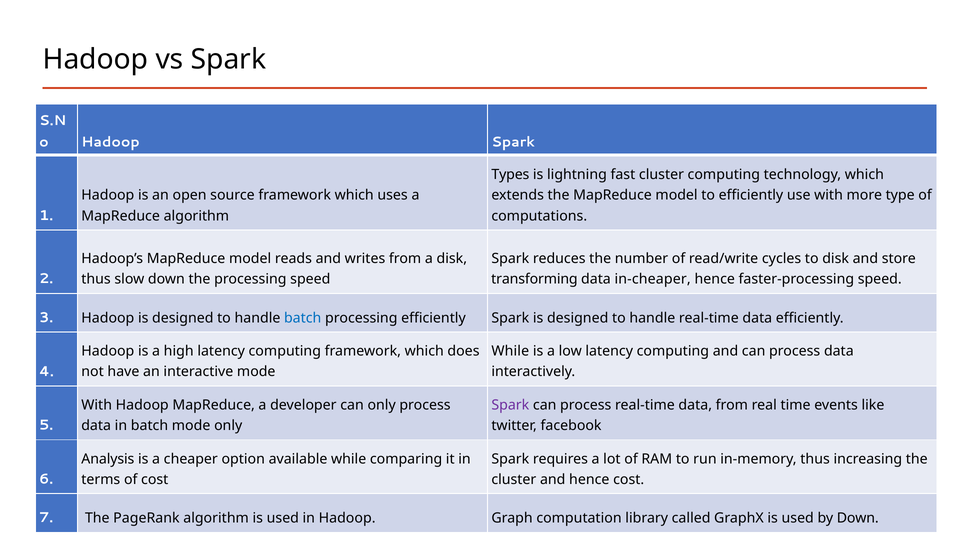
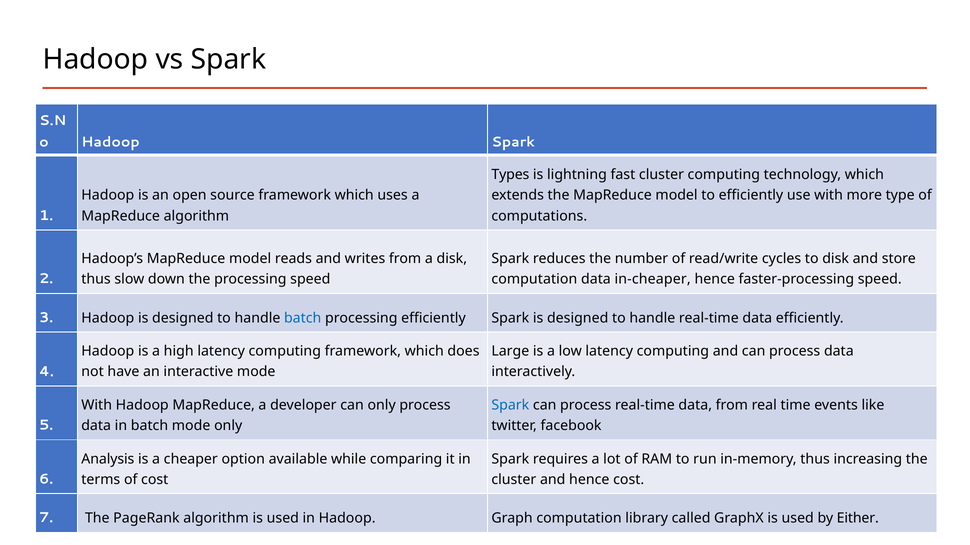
transforming at (534, 280): transforming -> computation
While at (510, 352): While -> Large
Spark at (510, 406) colour: purple -> blue
by Down: Down -> Either
